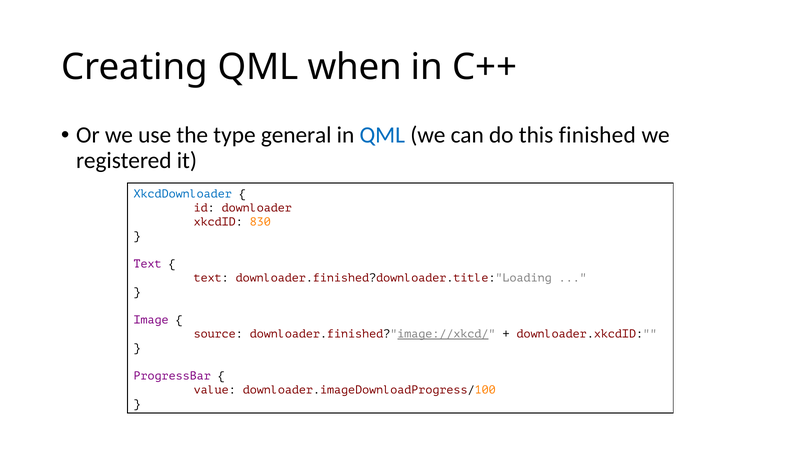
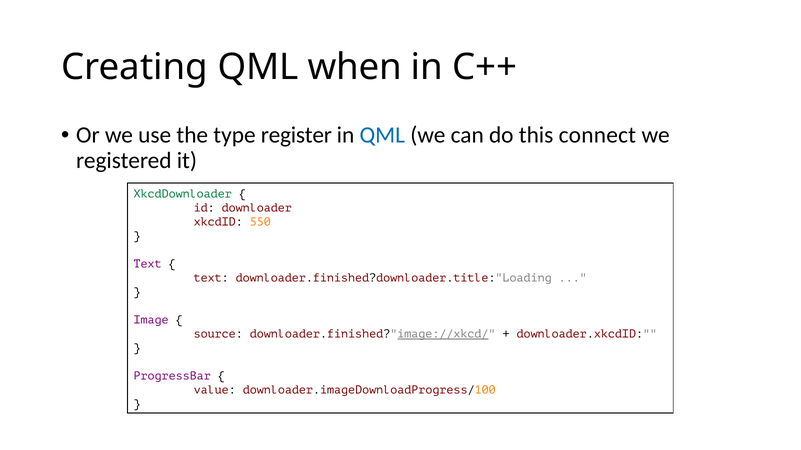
general: general -> register
finished: finished -> connect
XkcdDownloader colour: blue -> green
830: 830 -> 550
